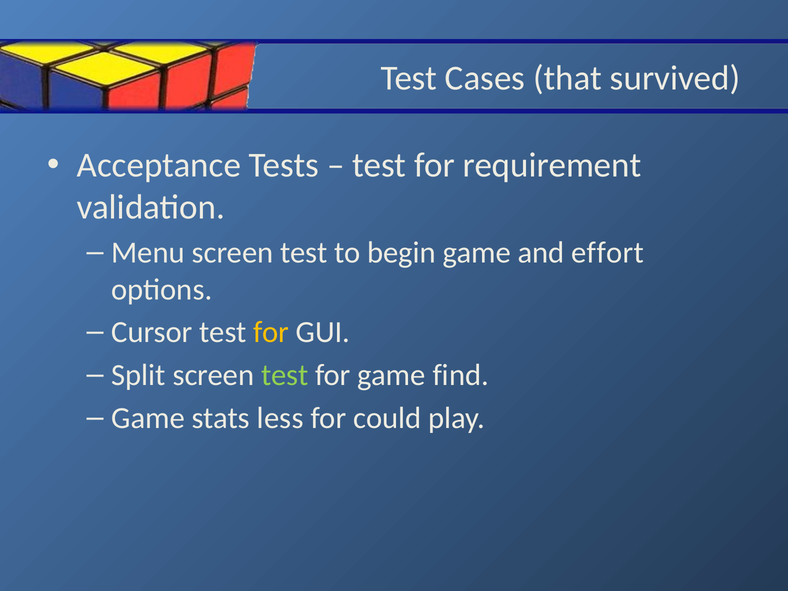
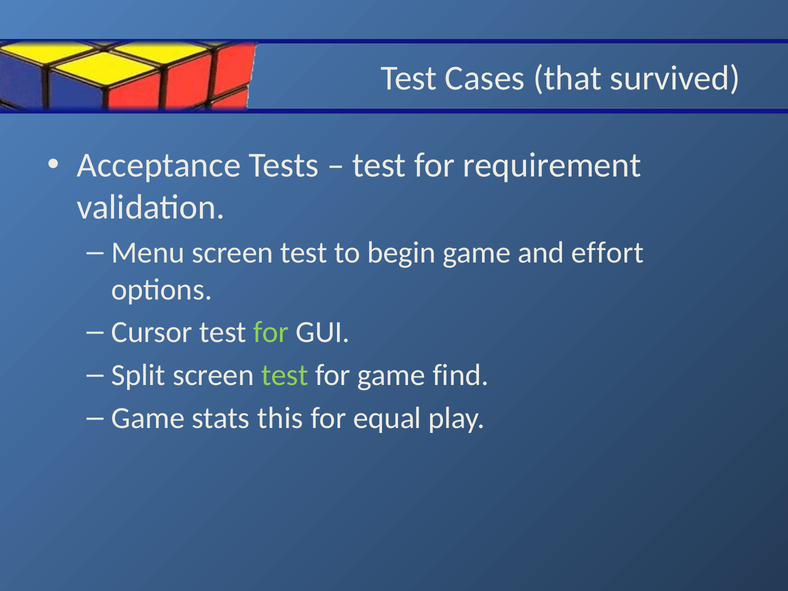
for at (271, 332) colour: yellow -> light green
less: less -> this
could: could -> equal
